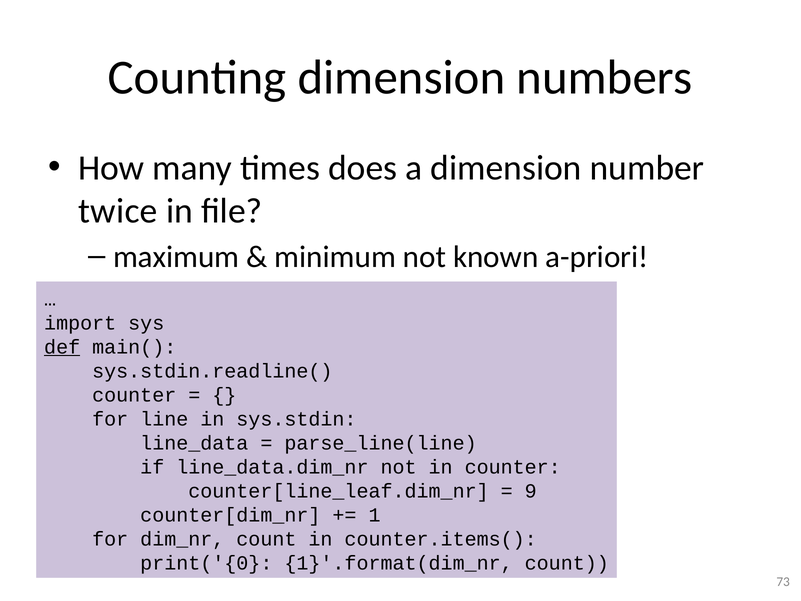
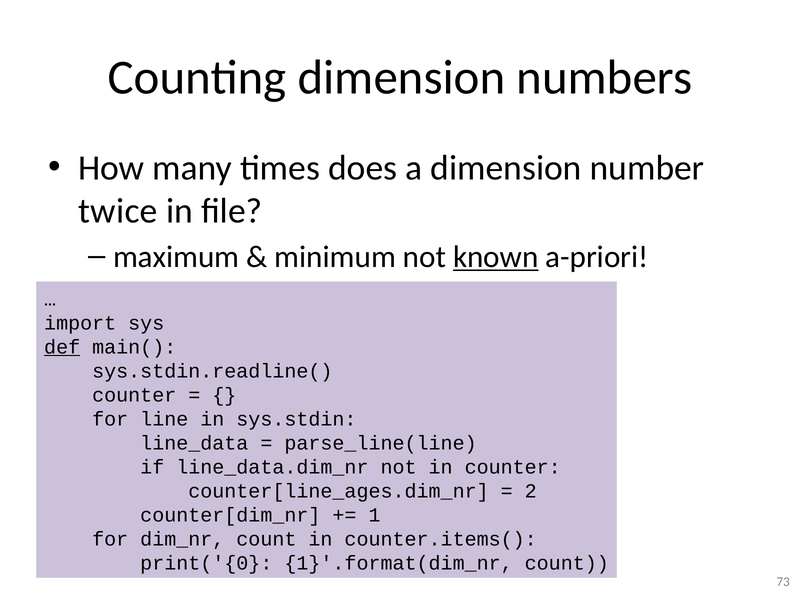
known underline: none -> present
counter[line_leaf.dim_nr: counter[line_leaf.dim_nr -> counter[line_ages.dim_nr
9: 9 -> 2
